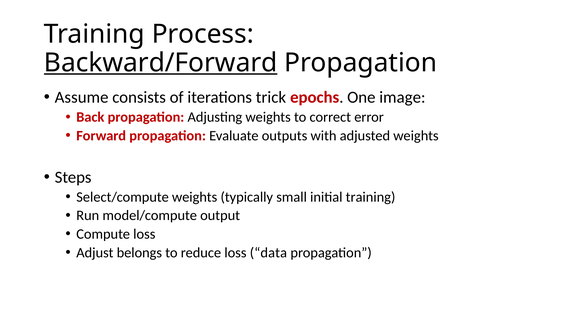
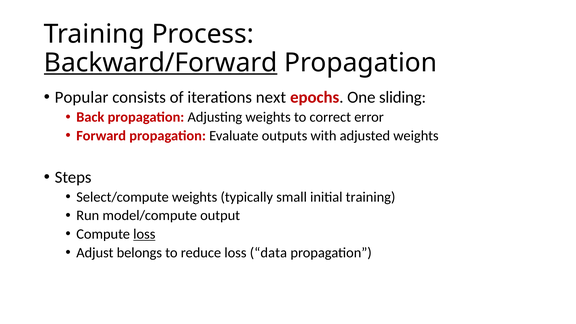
Assume: Assume -> Popular
trick: trick -> next
image: image -> sliding
loss at (144, 234) underline: none -> present
